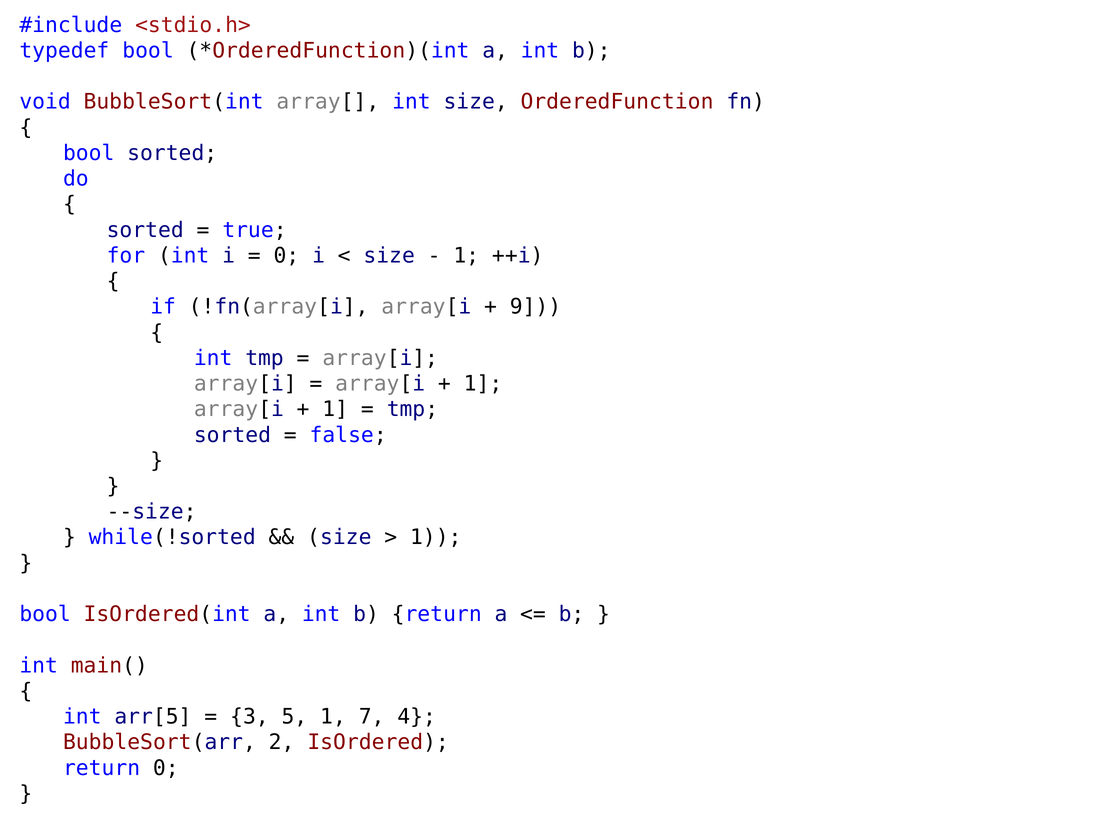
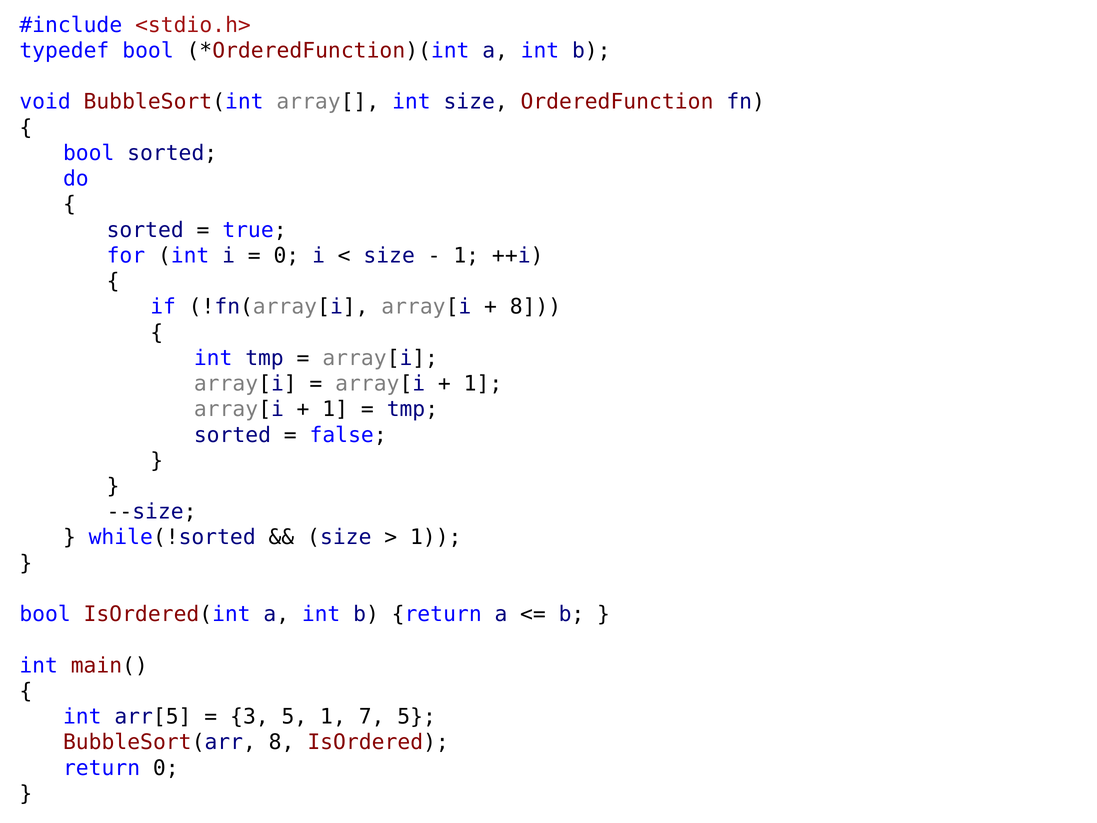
9 at (535, 307): 9 -> 8
7 4: 4 -> 5
BubbleSort(arr 2: 2 -> 8
